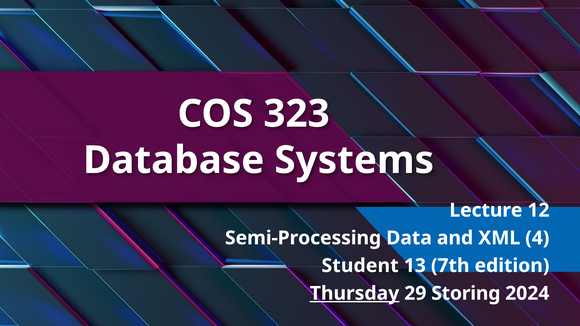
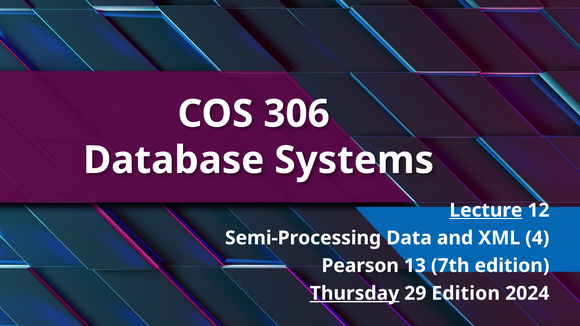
323: 323 -> 306
Lecture underline: none -> present
Student: Student -> Pearson
29 Storing: Storing -> Edition
